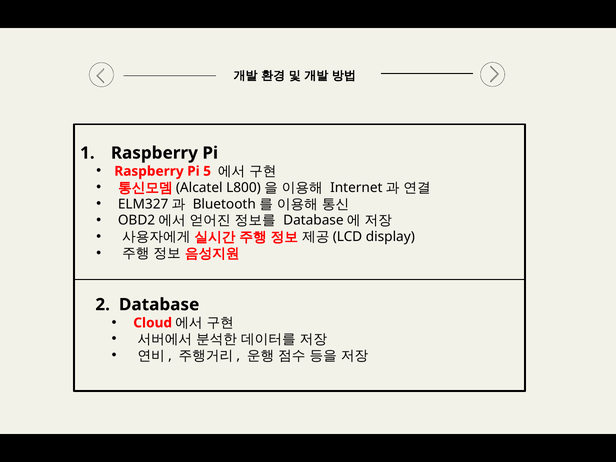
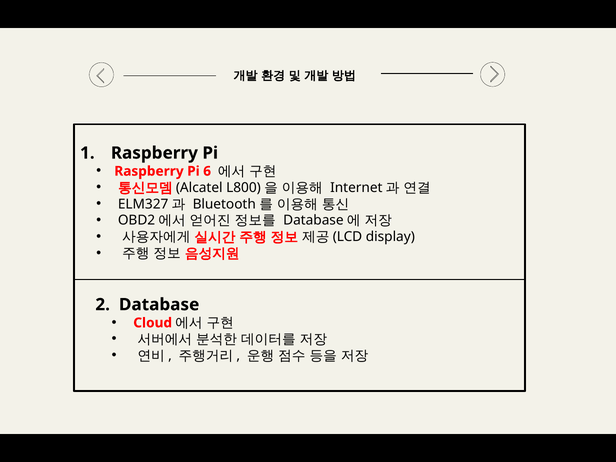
5: 5 -> 6
